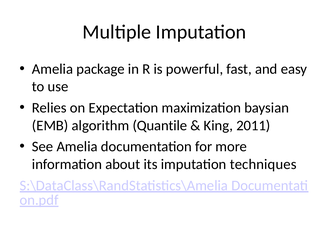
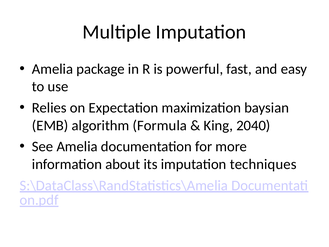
Quantile: Quantile -> Formula
2011: 2011 -> 2040
